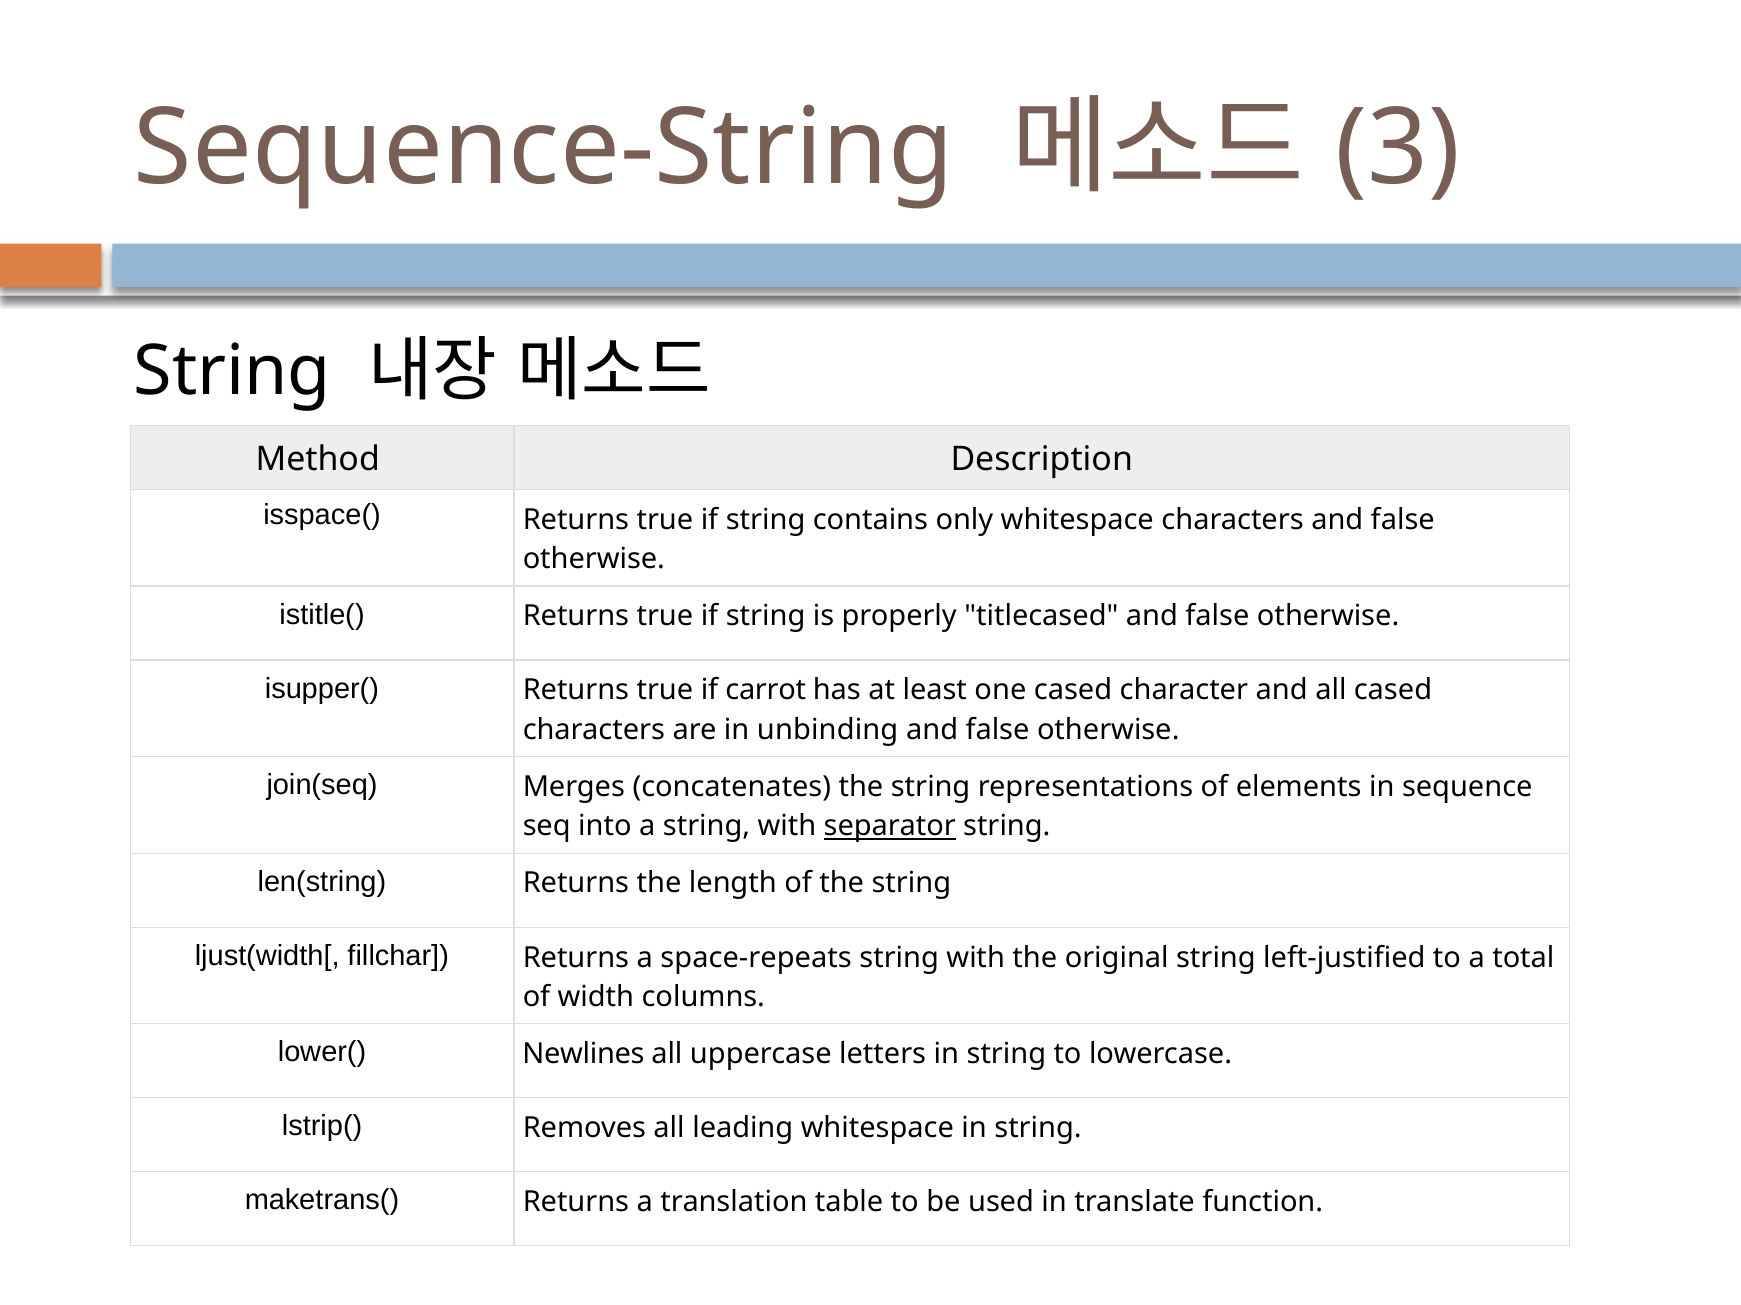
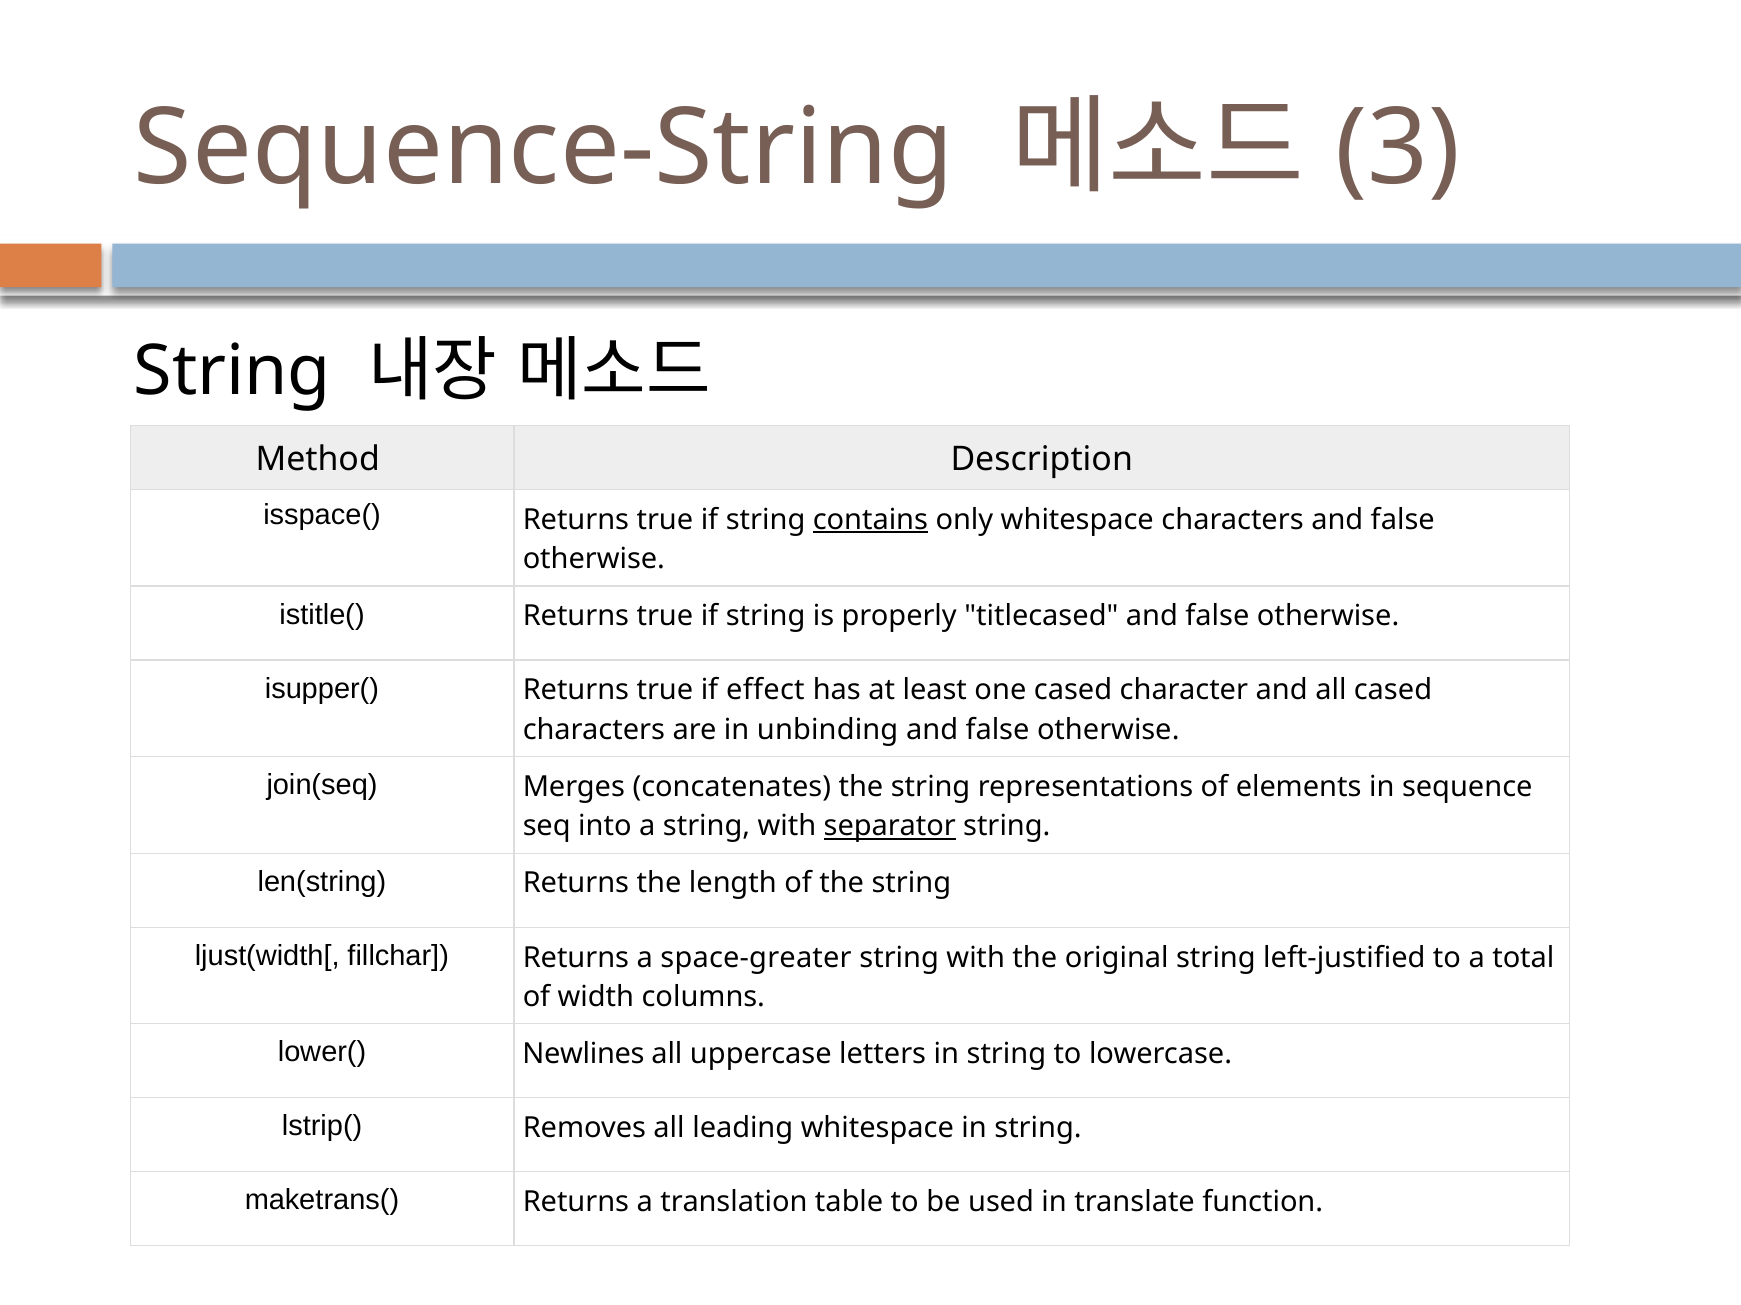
contains underline: none -> present
carrot: carrot -> effect
space-repeats: space-repeats -> space-greater
